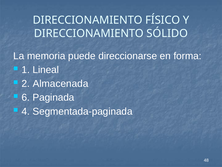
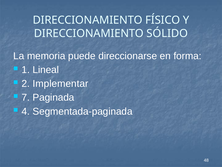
Almacenada: Almacenada -> Implementar
6: 6 -> 7
